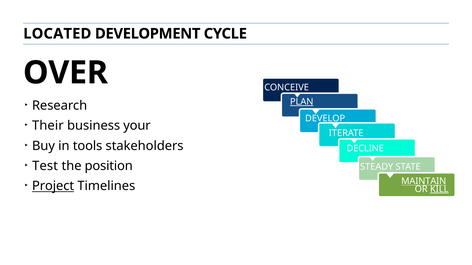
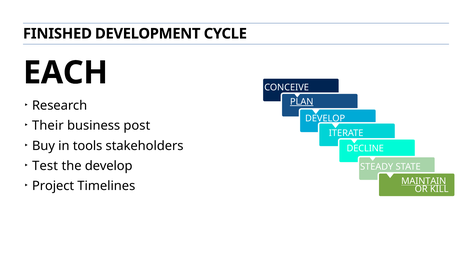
LOCATED: LOCATED -> FINISHED
OVER: OVER -> EACH
your: your -> post
the position: position -> develop
Project underline: present -> none
KILL underline: present -> none
